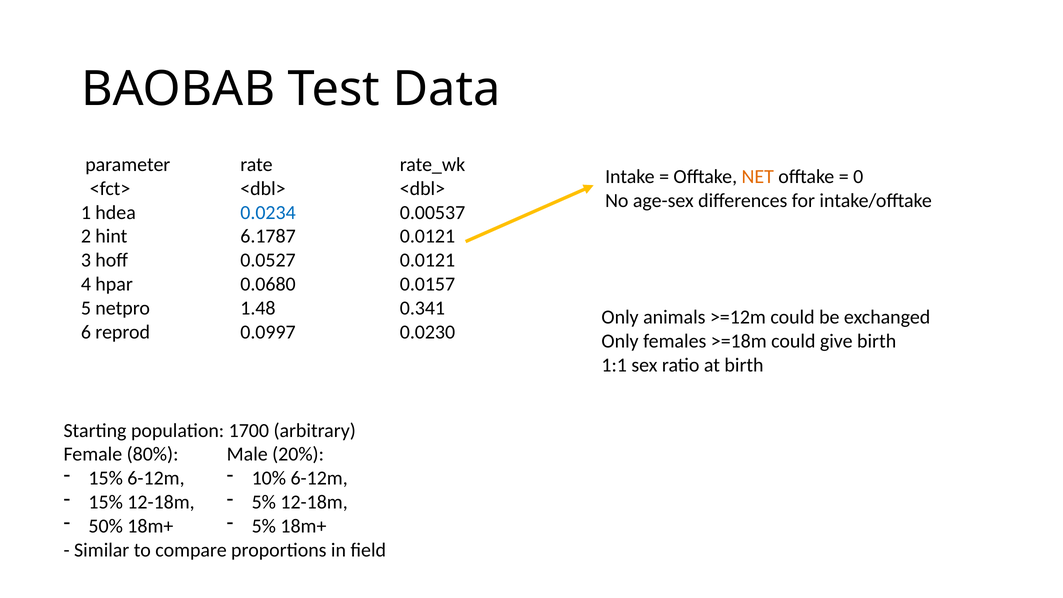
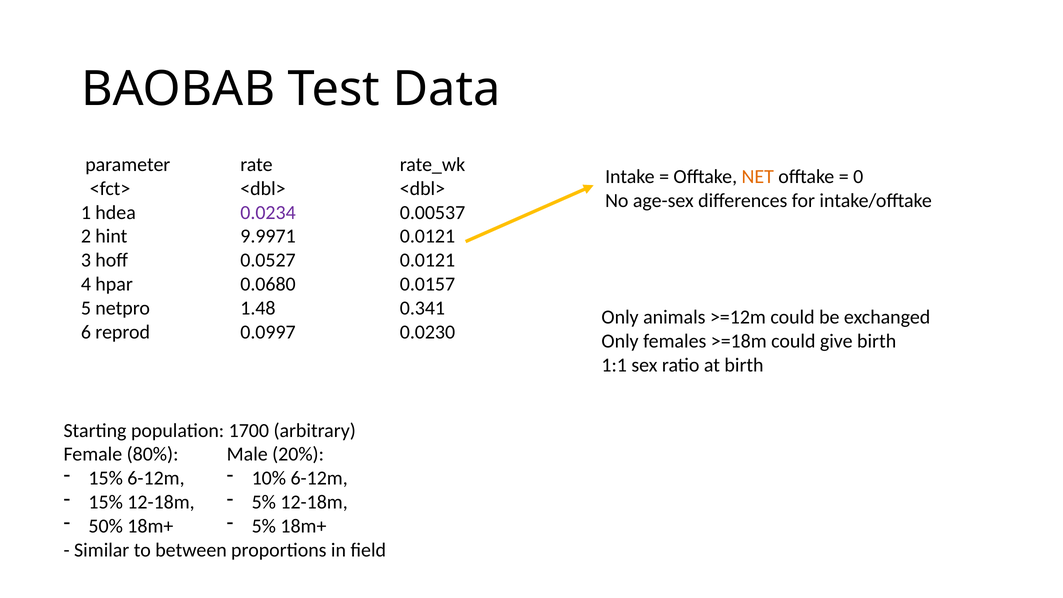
0.0234 colour: blue -> purple
6.1787: 6.1787 -> 9.9971
compare: compare -> between
